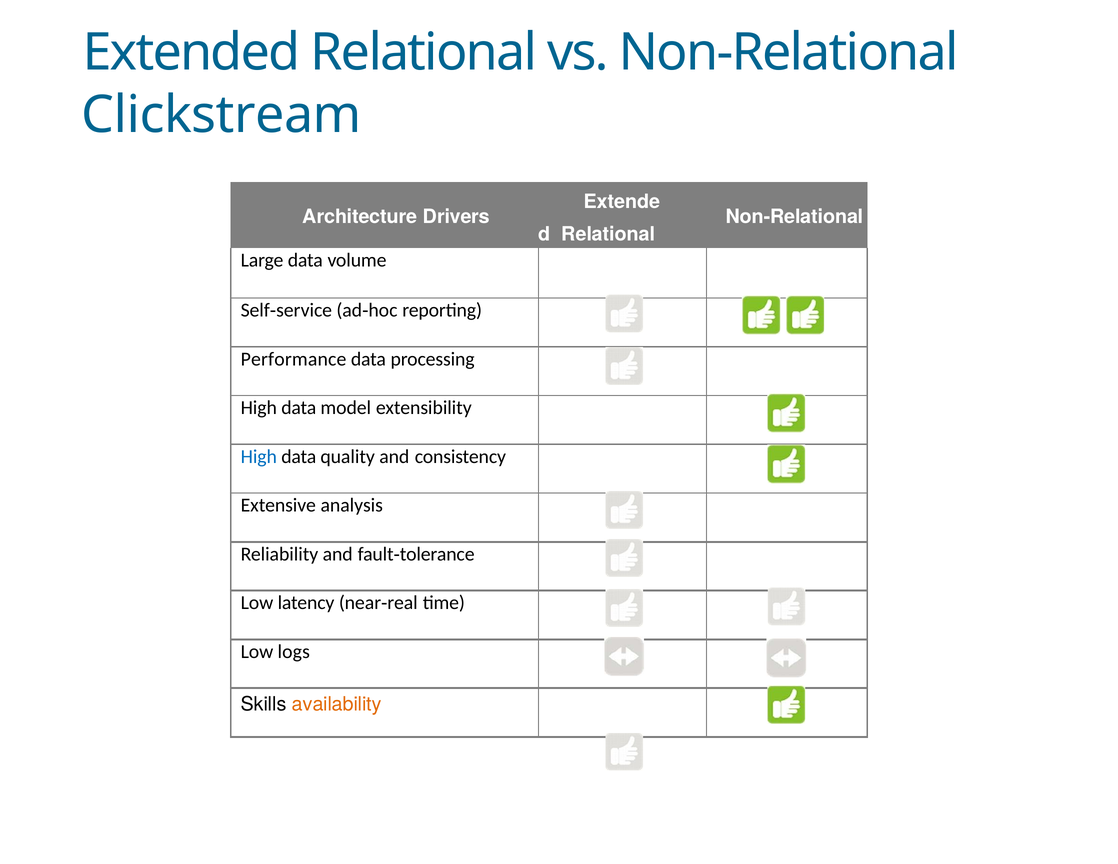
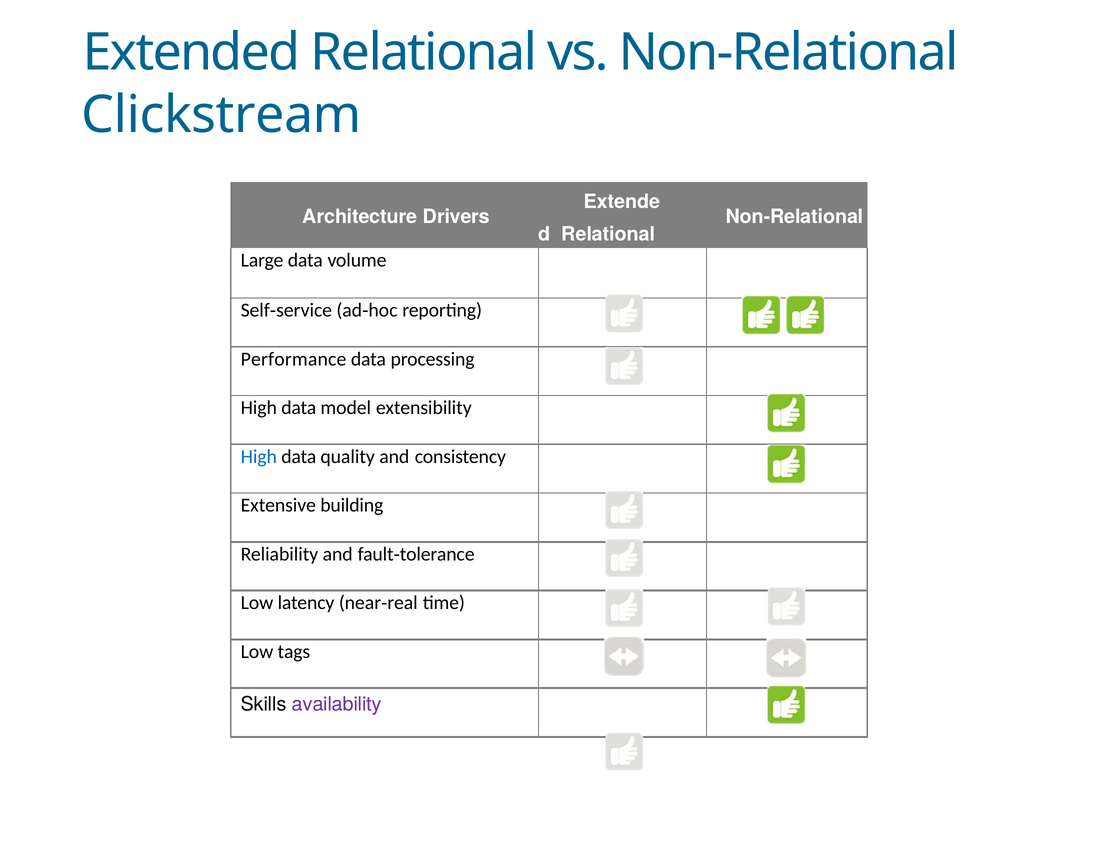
analysis: analysis -> building
logs: logs -> tags
availability colour: orange -> purple
